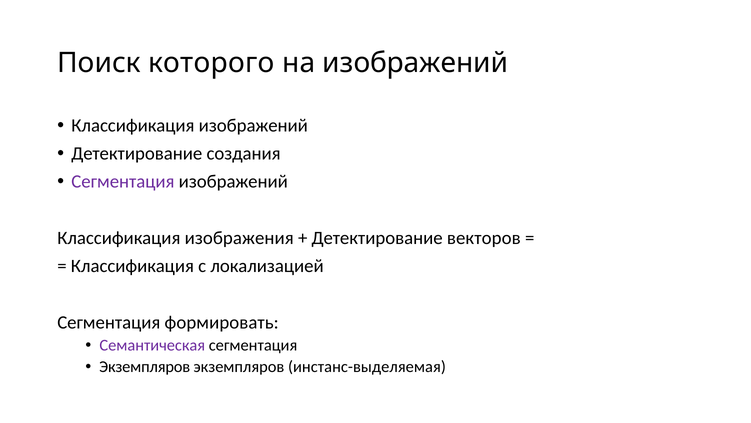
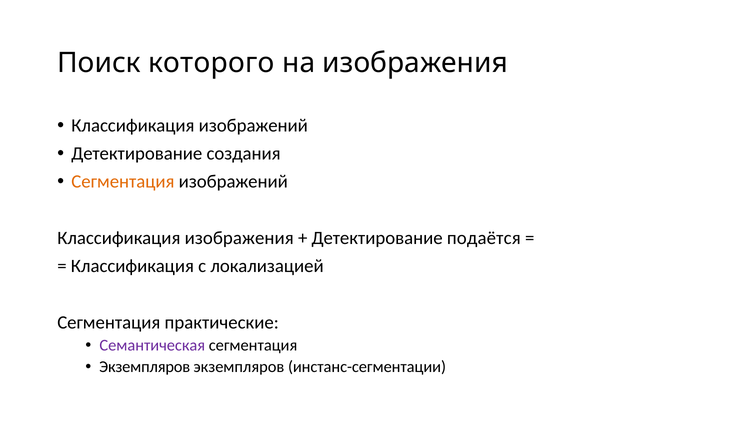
на изображений: изображений -> изображения
Сегментация at (123, 181) colour: purple -> orange
векторов: векторов -> подаётся
формировать: формировать -> практические
инстанс-выделяемая: инстанс-выделяемая -> инстанс-сегментации
